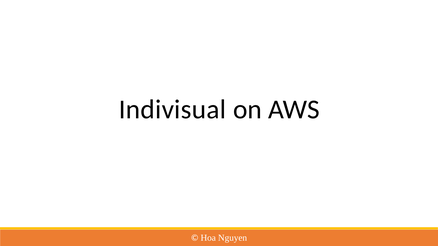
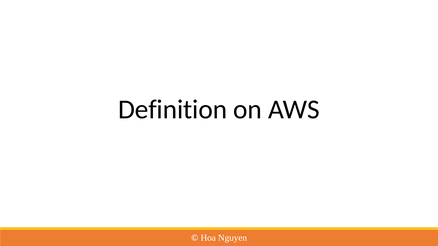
Indivisual: Indivisual -> Definition
